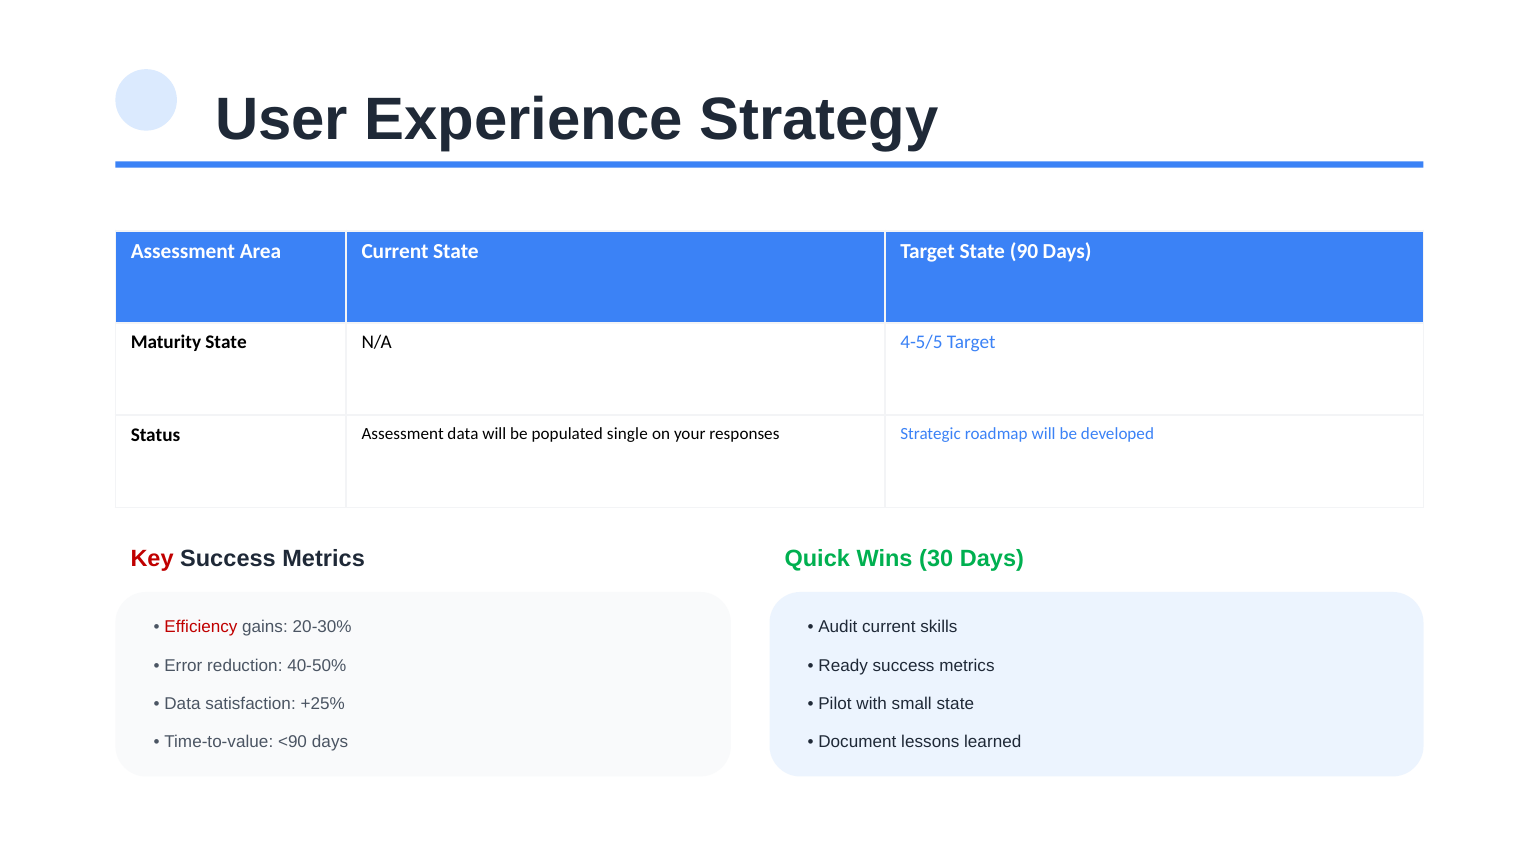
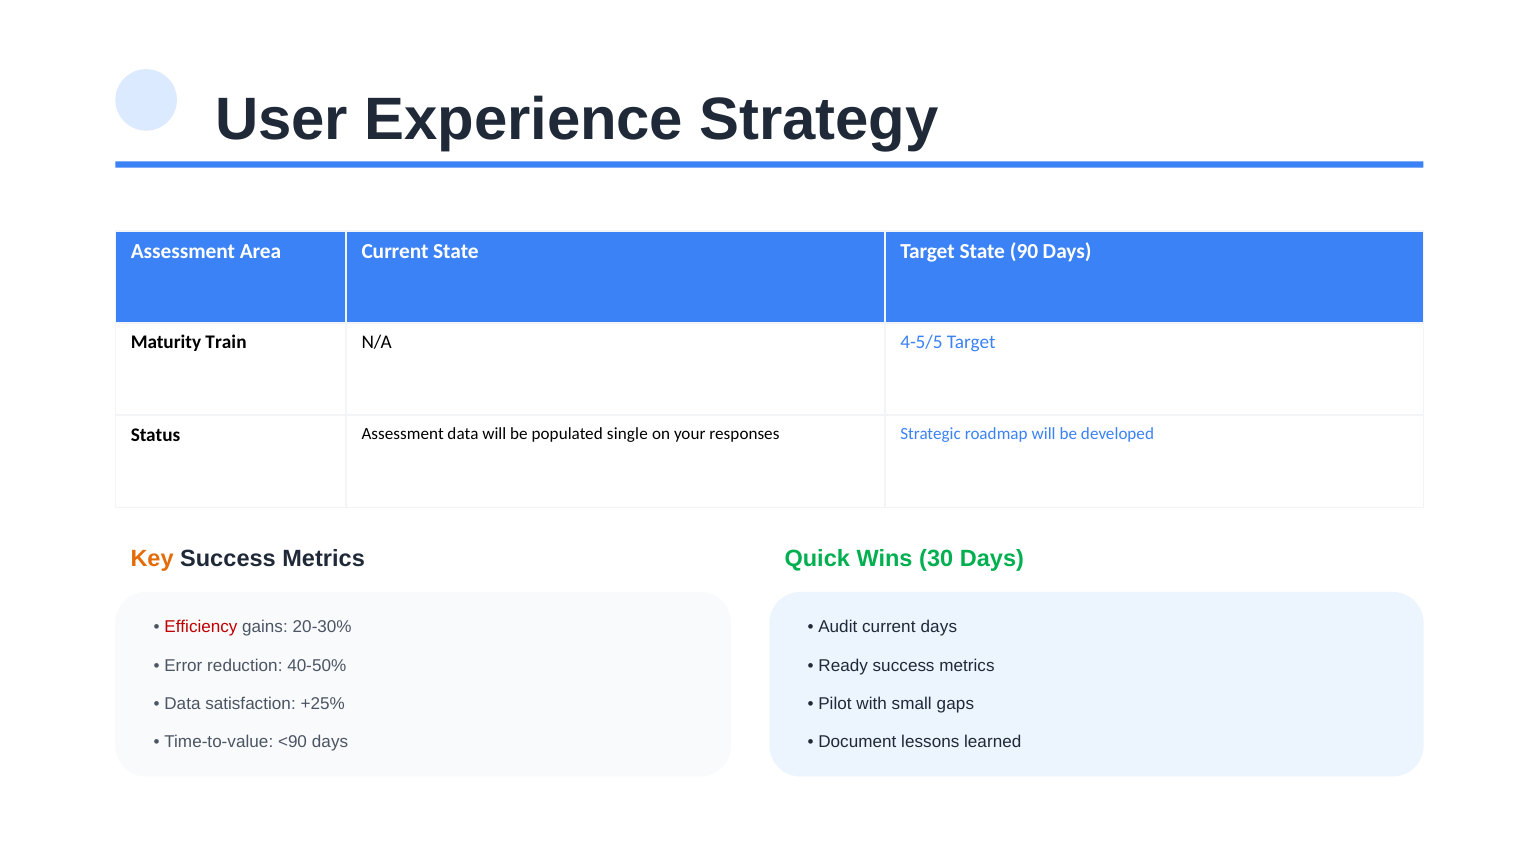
Maturity State: State -> Train
Key colour: red -> orange
current skills: skills -> days
small state: state -> gaps
